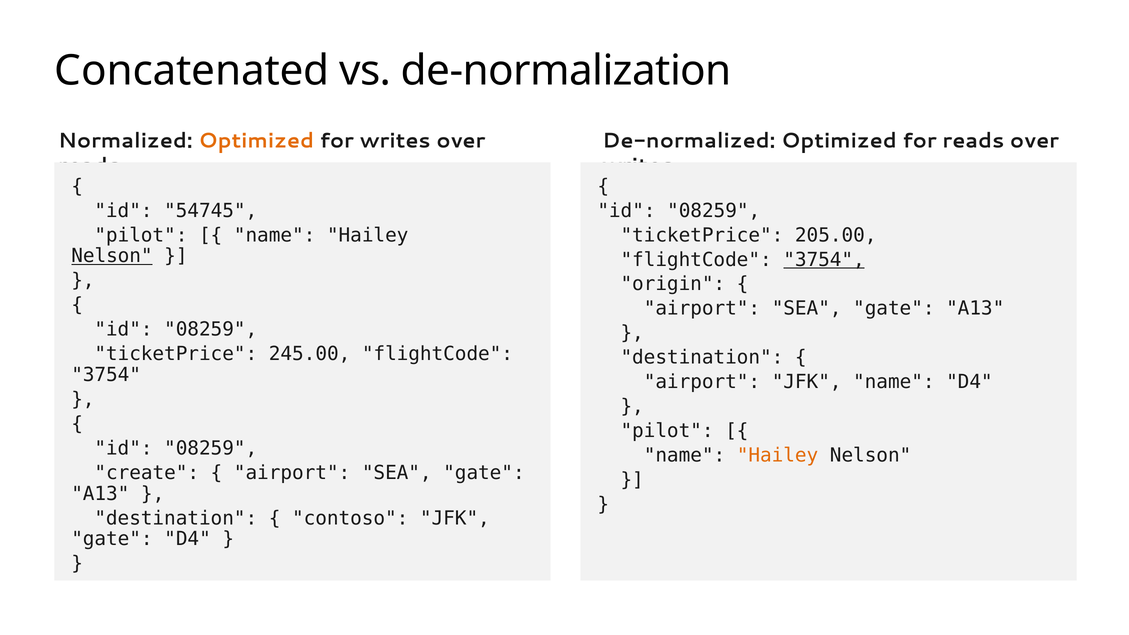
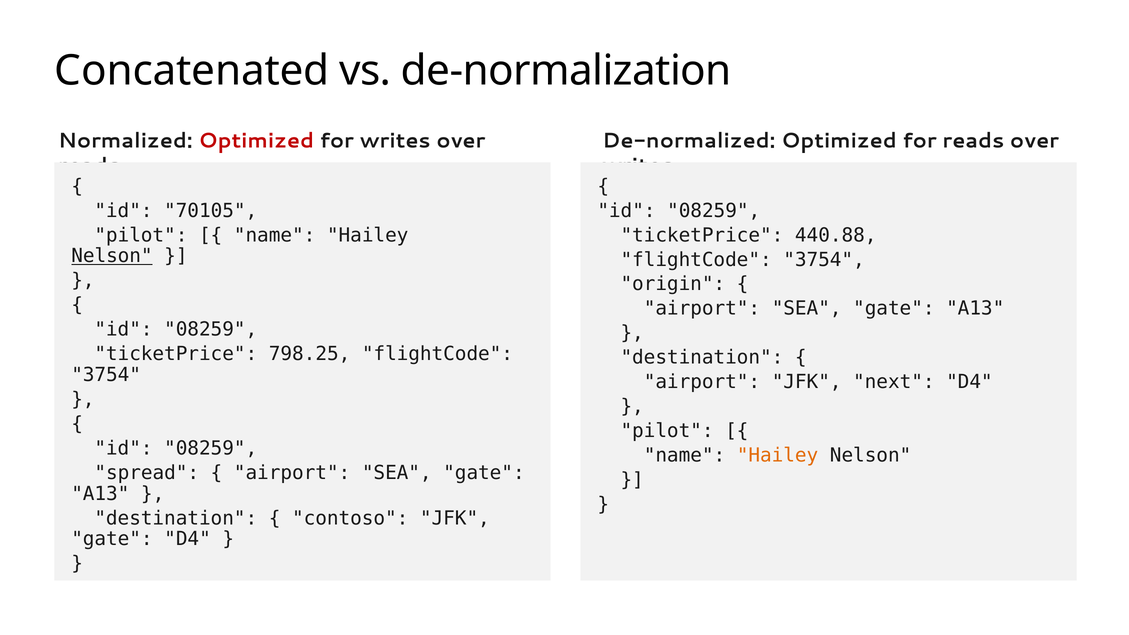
Optimized at (256, 141) colour: orange -> red
54745: 54745 -> 70105
205.00: 205.00 -> 440.88
3754 at (824, 260) underline: present -> none
245.00: 245.00 -> 798.25
JFK name: name -> next
create: create -> spread
